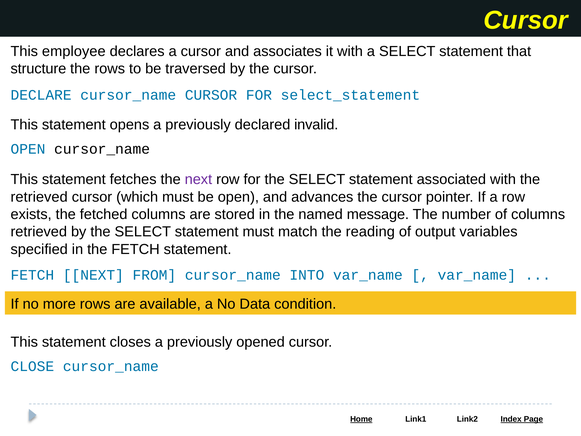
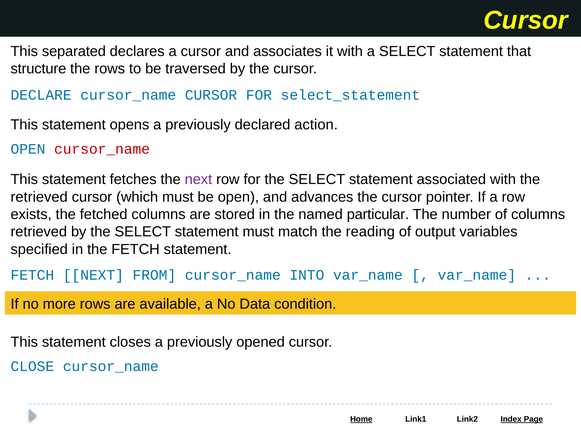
employee: employee -> separated
invalid: invalid -> action
cursor_name at (102, 149) colour: black -> red
message: message -> particular
